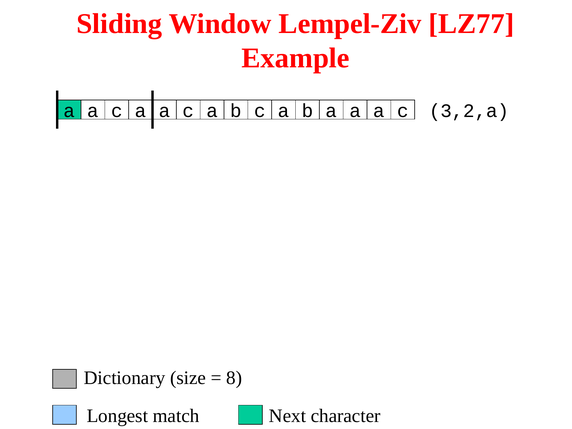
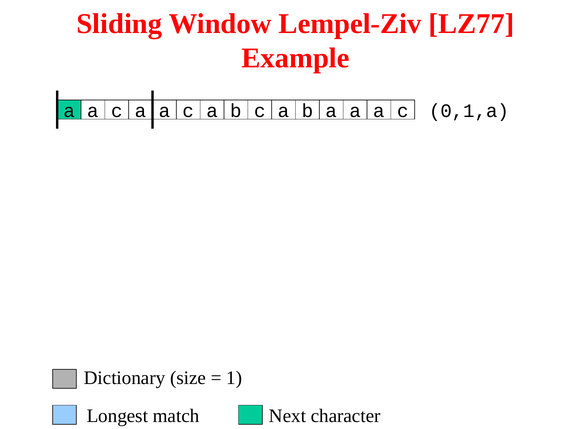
3,2,a: 3,2,a -> 0,1,a
8: 8 -> 1
